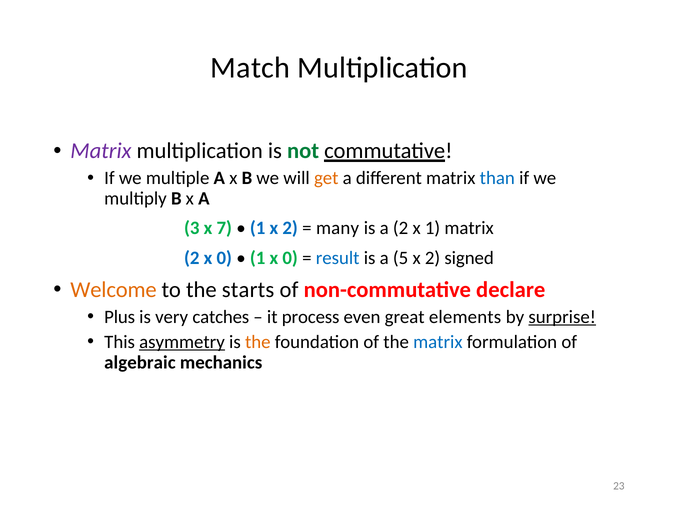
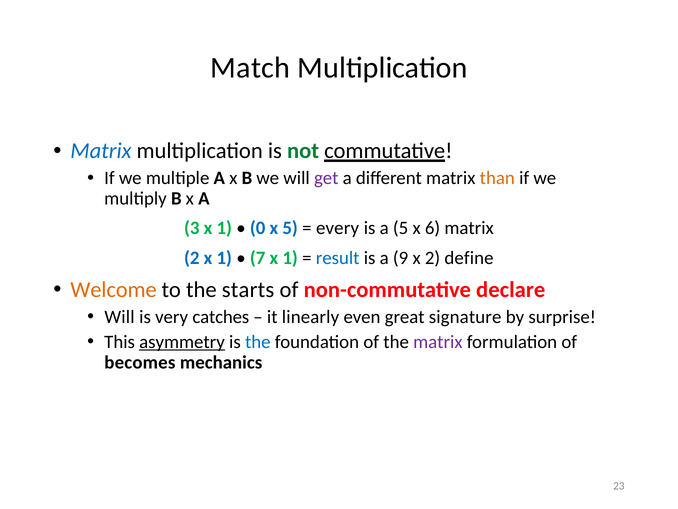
Matrix at (101, 151) colour: purple -> blue
get colour: orange -> purple
than colour: blue -> orange
3 x 7: 7 -> 1
1 at (258, 228): 1 -> 0
2 at (290, 228): 2 -> 5
many: many -> every
a 2: 2 -> 5
x 1: 1 -> 6
2 x 0: 0 -> 1
1 at (258, 258): 1 -> 7
0 at (290, 258): 0 -> 1
5: 5 -> 9
signed: signed -> define
Plus at (120, 317): Plus -> Will
process: process -> linearly
elements: elements -> signature
surprise underline: present -> none
the at (258, 342) colour: orange -> blue
matrix at (438, 342) colour: blue -> purple
algebraic: algebraic -> becomes
